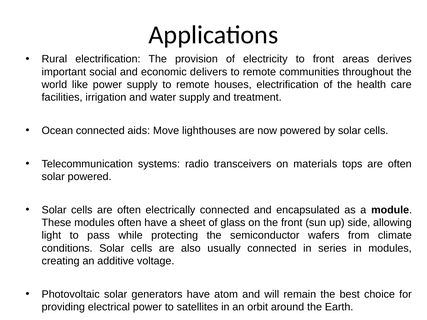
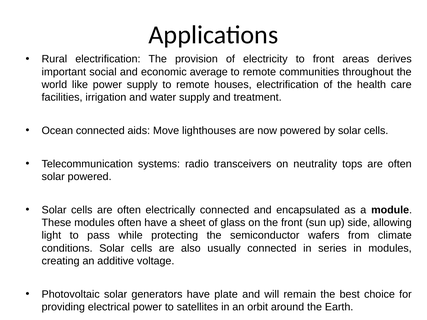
delivers: delivers -> average
materials: materials -> neutrality
atom: atom -> plate
